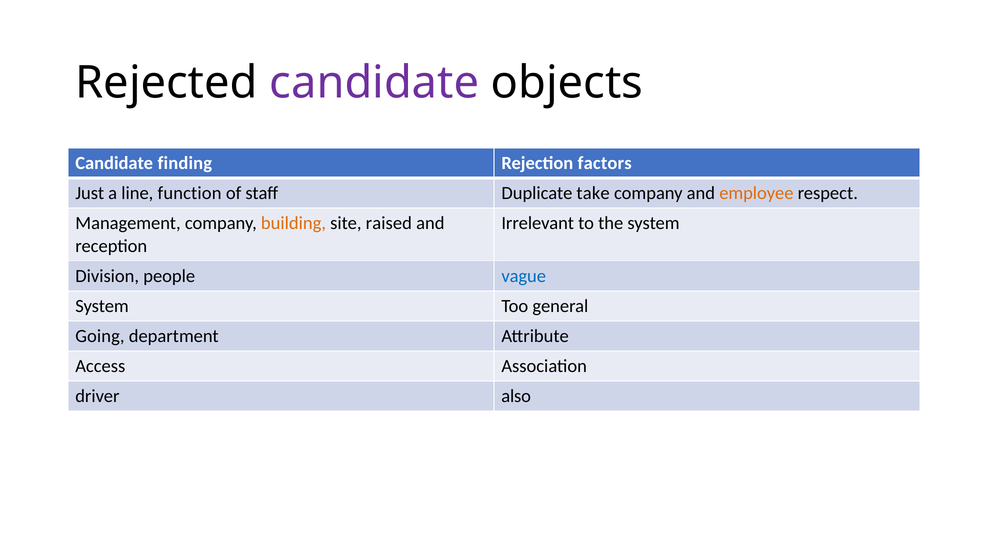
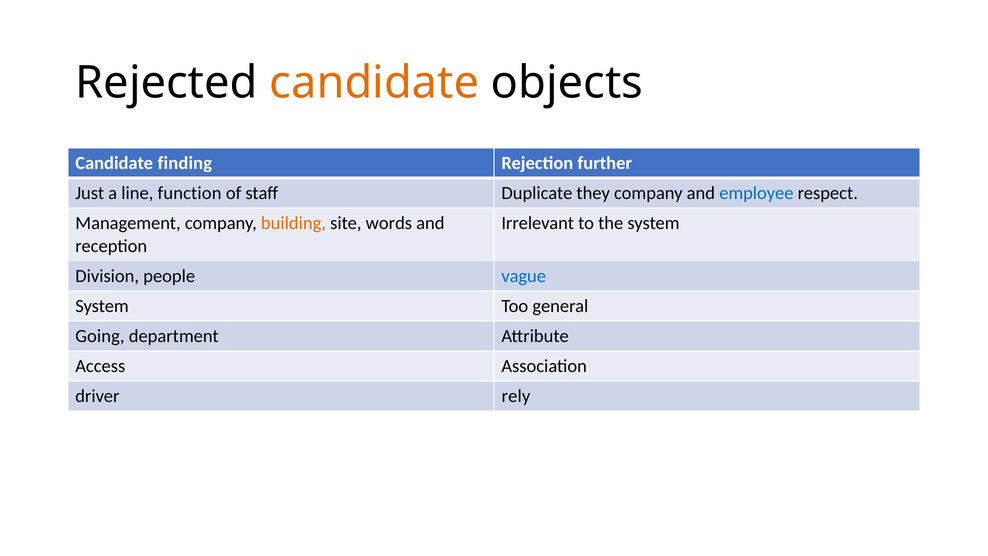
candidate at (374, 83) colour: purple -> orange
factors: factors -> further
take: take -> they
employee colour: orange -> blue
raised: raised -> words
also: also -> rely
